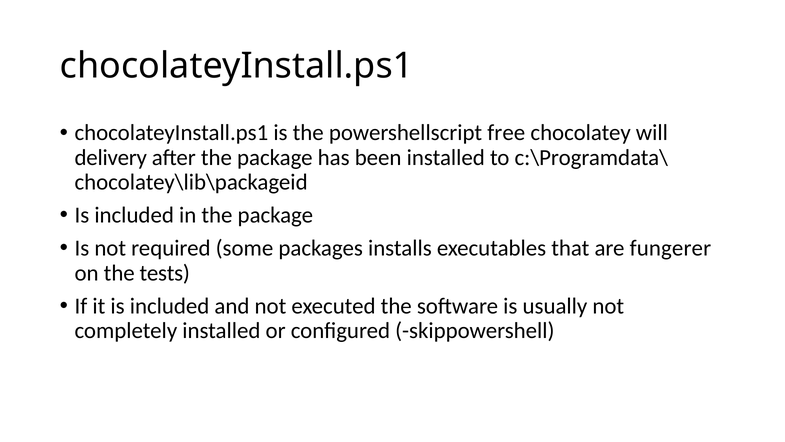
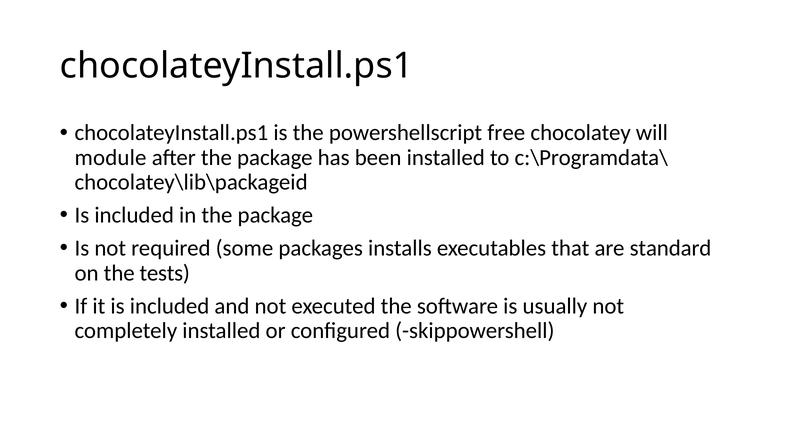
delivery: delivery -> module
fungerer: fungerer -> standard
